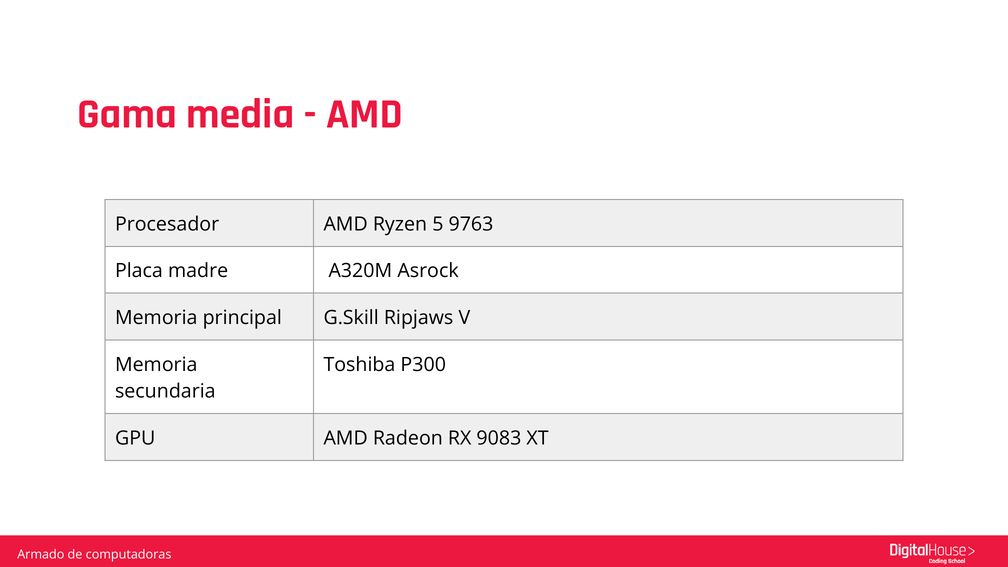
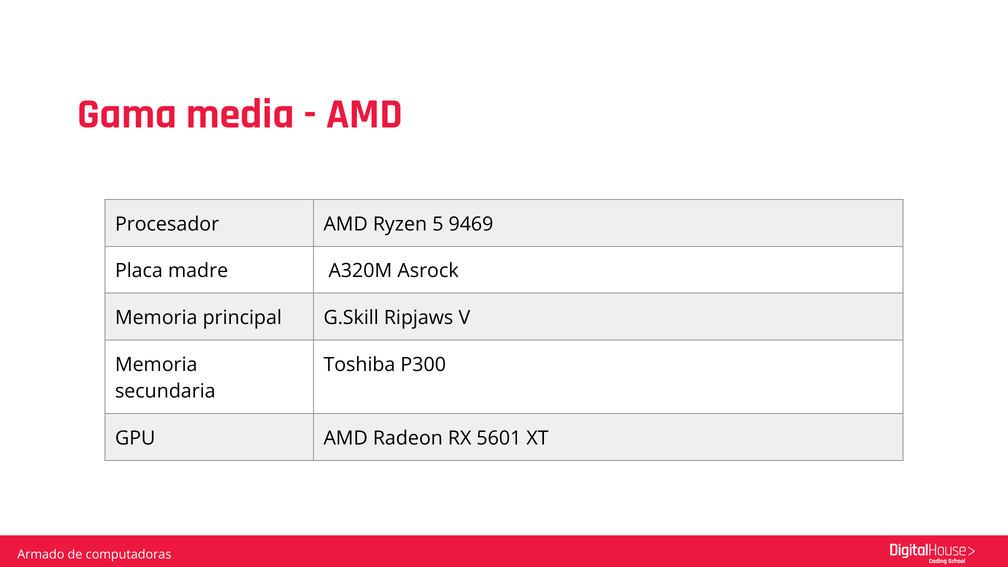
9763: 9763 -> 9469
9083: 9083 -> 5601
